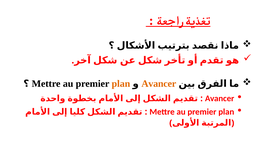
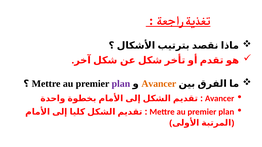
plan at (121, 84) colour: orange -> purple
